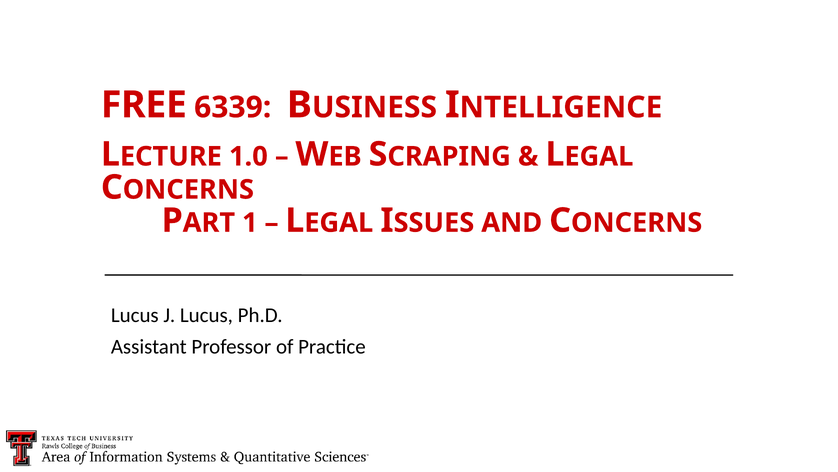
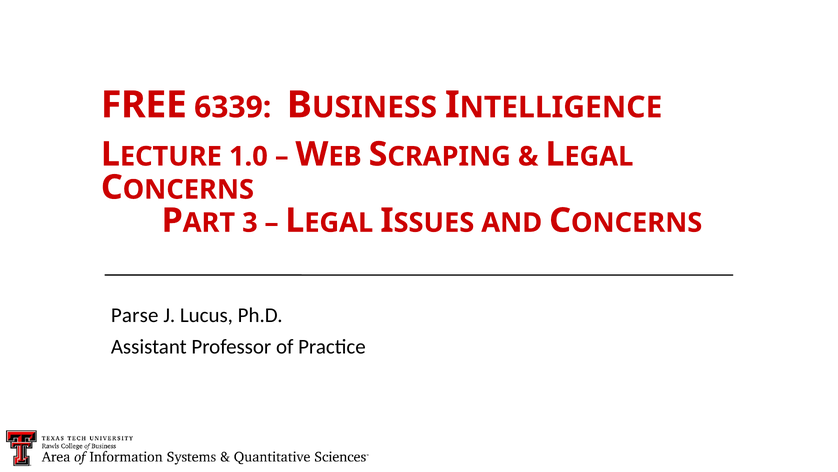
1: 1 -> 3
Lucus at (135, 315): Lucus -> Parse
